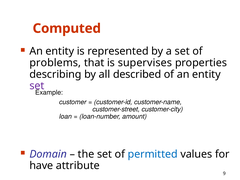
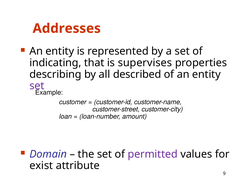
Computed: Computed -> Addresses
problems: problems -> indicating
permitted colour: blue -> purple
have: have -> exist
